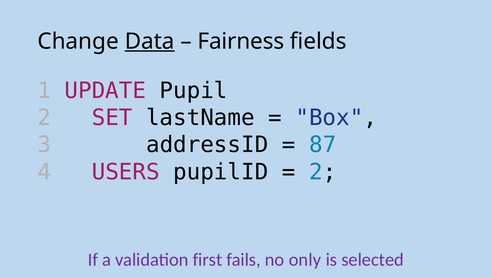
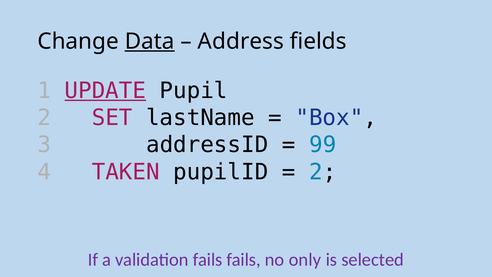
Fairness: Fairness -> Address
UPDATE underline: none -> present
87: 87 -> 99
USERS: USERS -> TAKEN
validation first: first -> fails
